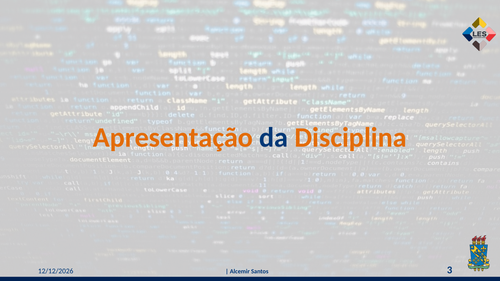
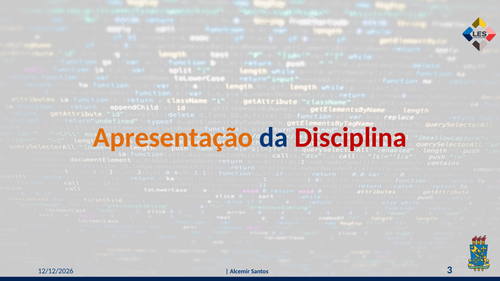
Disciplina colour: orange -> red
